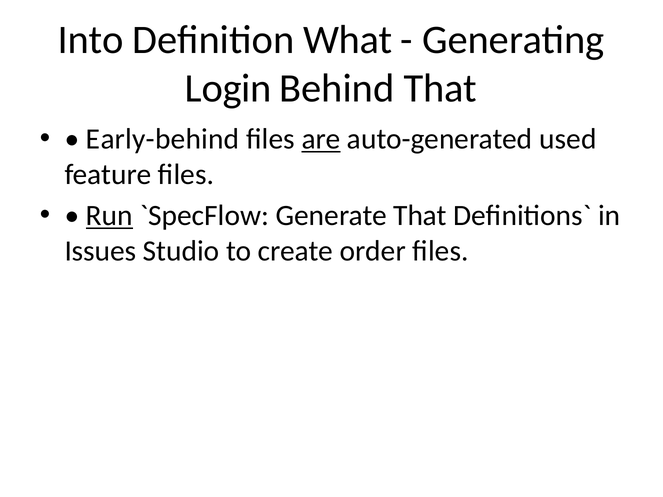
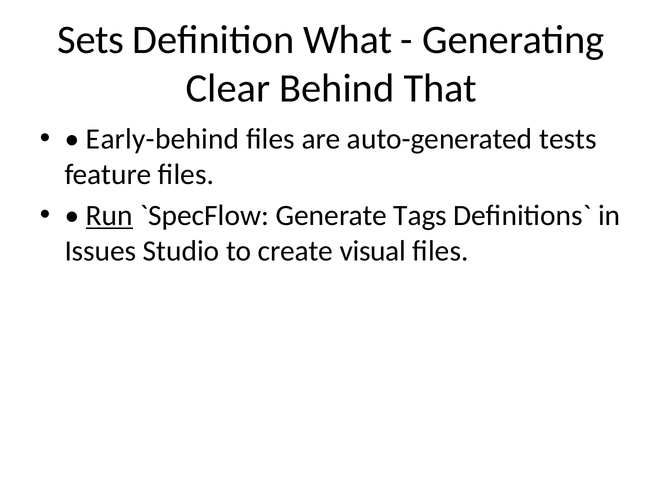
Into: Into -> Sets
Login: Login -> Clear
are underline: present -> none
used: used -> tests
Generate That: That -> Tags
order: order -> visual
